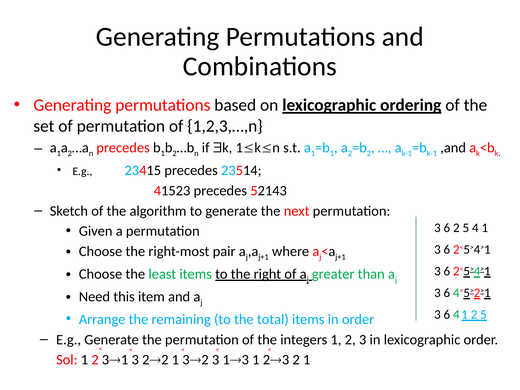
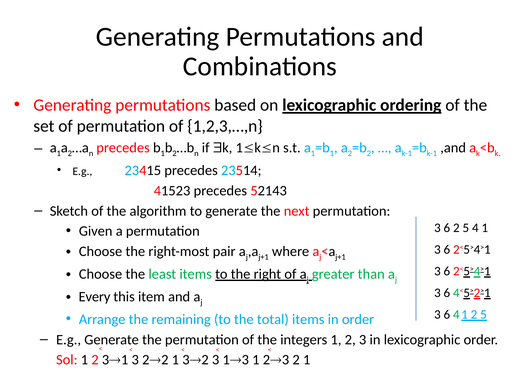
Need: Need -> Every
